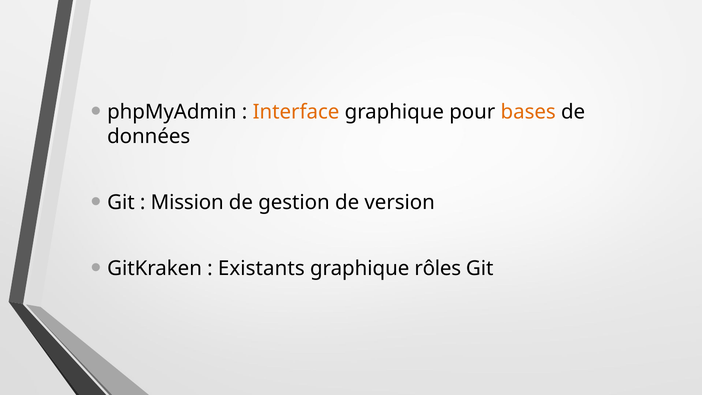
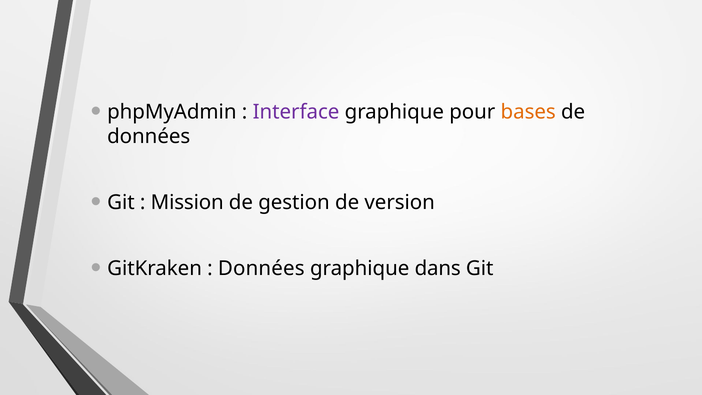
Interface colour: orange -> purple
Existants at (261, 269): Existants -> Données
rôles: rôles -> dans
